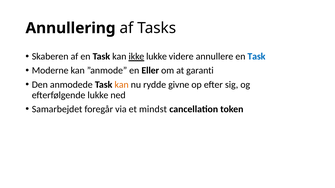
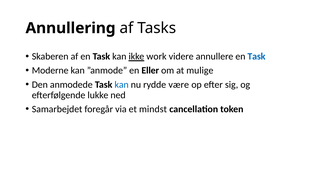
ikke lukke: lukke -> work
garanti: garanti -> mulige
kan at (122, 85) colour: orange -> blue
givne: givne -> være
